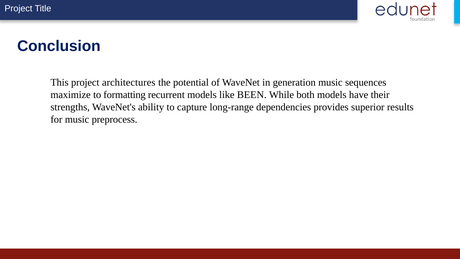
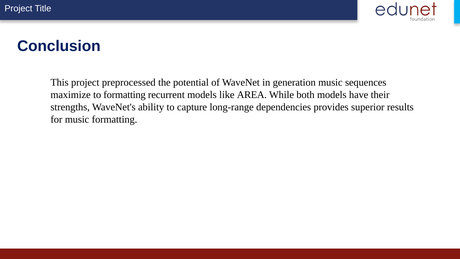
architectures: architectures -> preprocessed
BEEN: BEEN -> AREA
music preprocess: preprocess -> formatting
